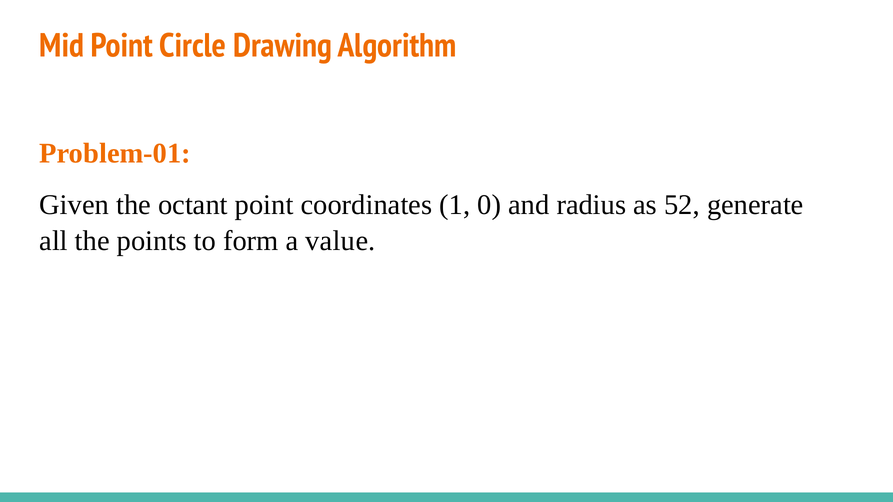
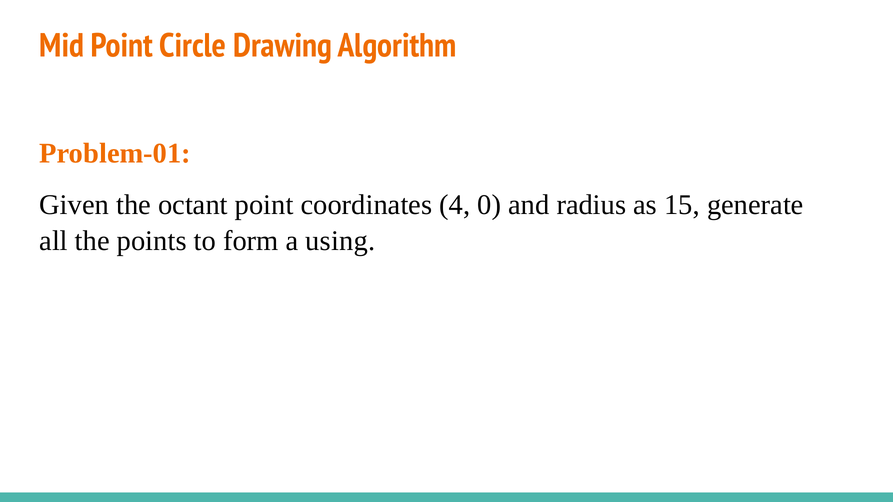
1: 1 -> 4
52: 52 -> 15
value: value -> using
